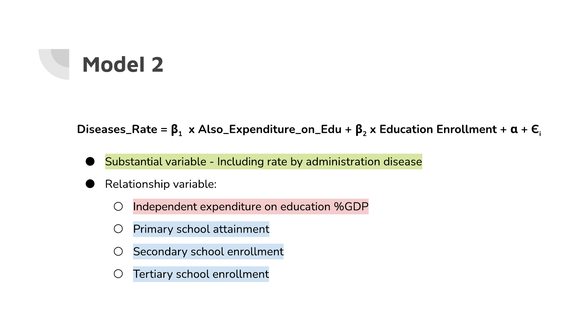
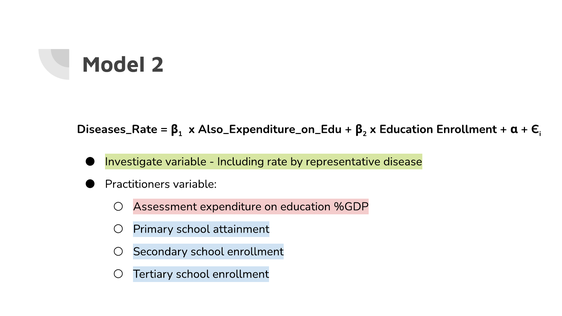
Substantial: Substantial -> Investigate
administration: administration -> representative
Relationship: Relationship -> Practitioners
Independent: Independent -> Assessment
